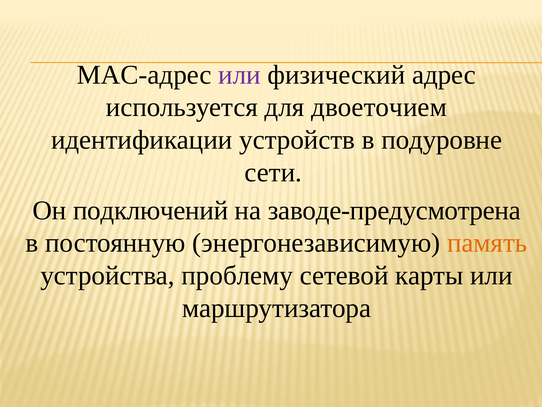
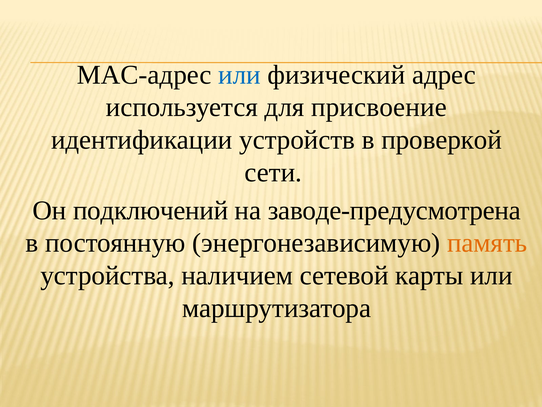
или at (240, 75) colour: purple -> blue
двоеточием: двоеточием -> присвоение
подуровне: подуровне -> проверкой
проблему: проблему -> наличием
